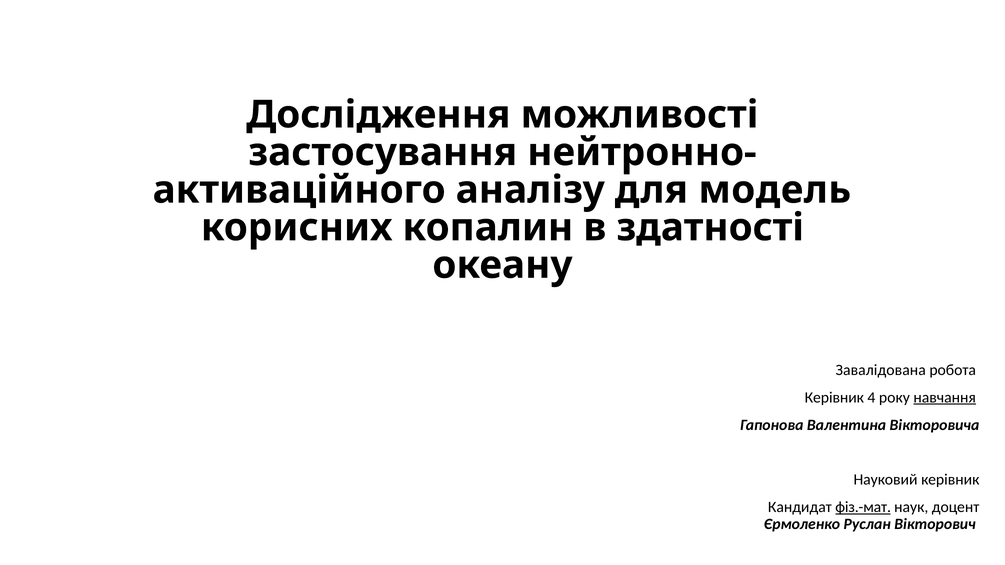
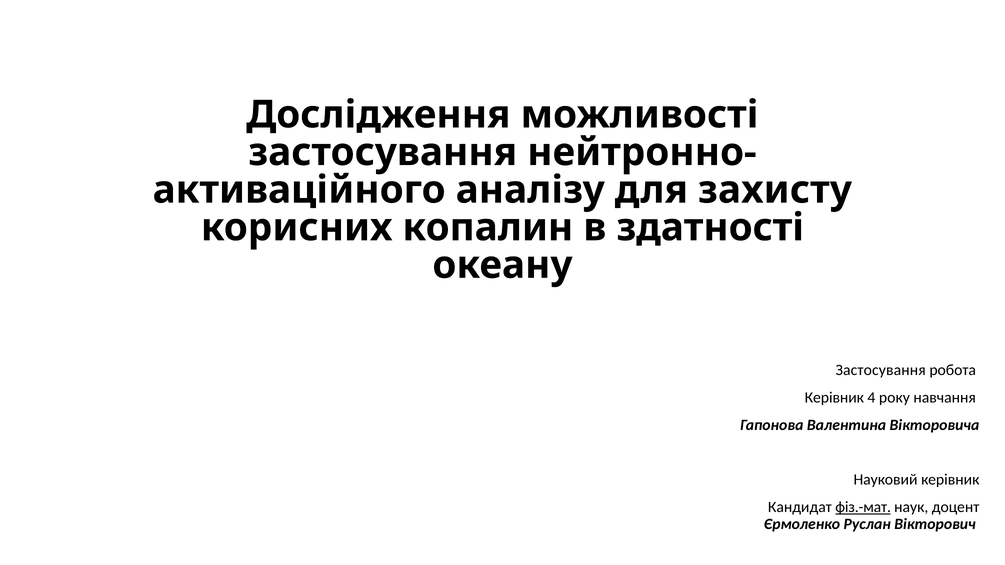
модель: модель -> захисту
Завалідована at (881, 370): Завалідована -> Застосування
навчання underline: present -> none
